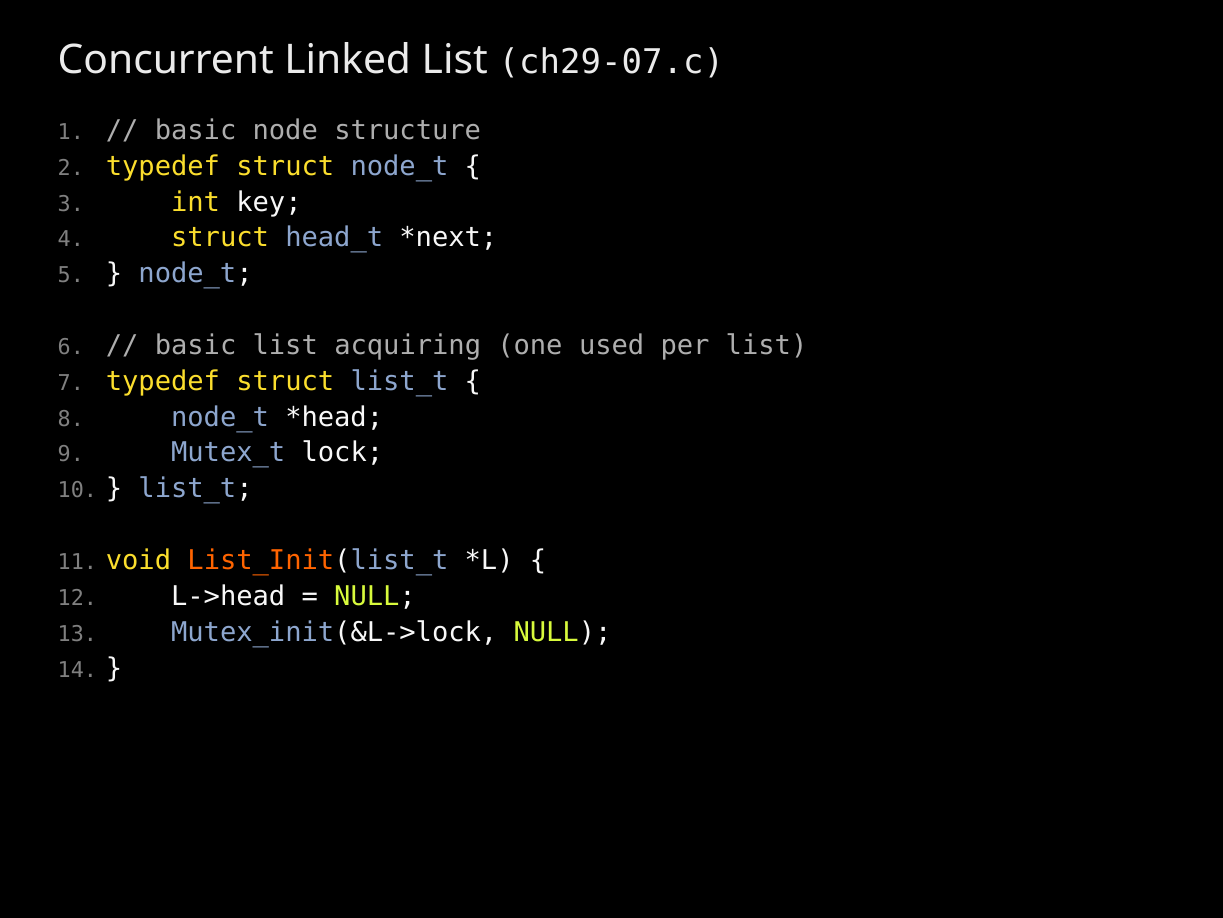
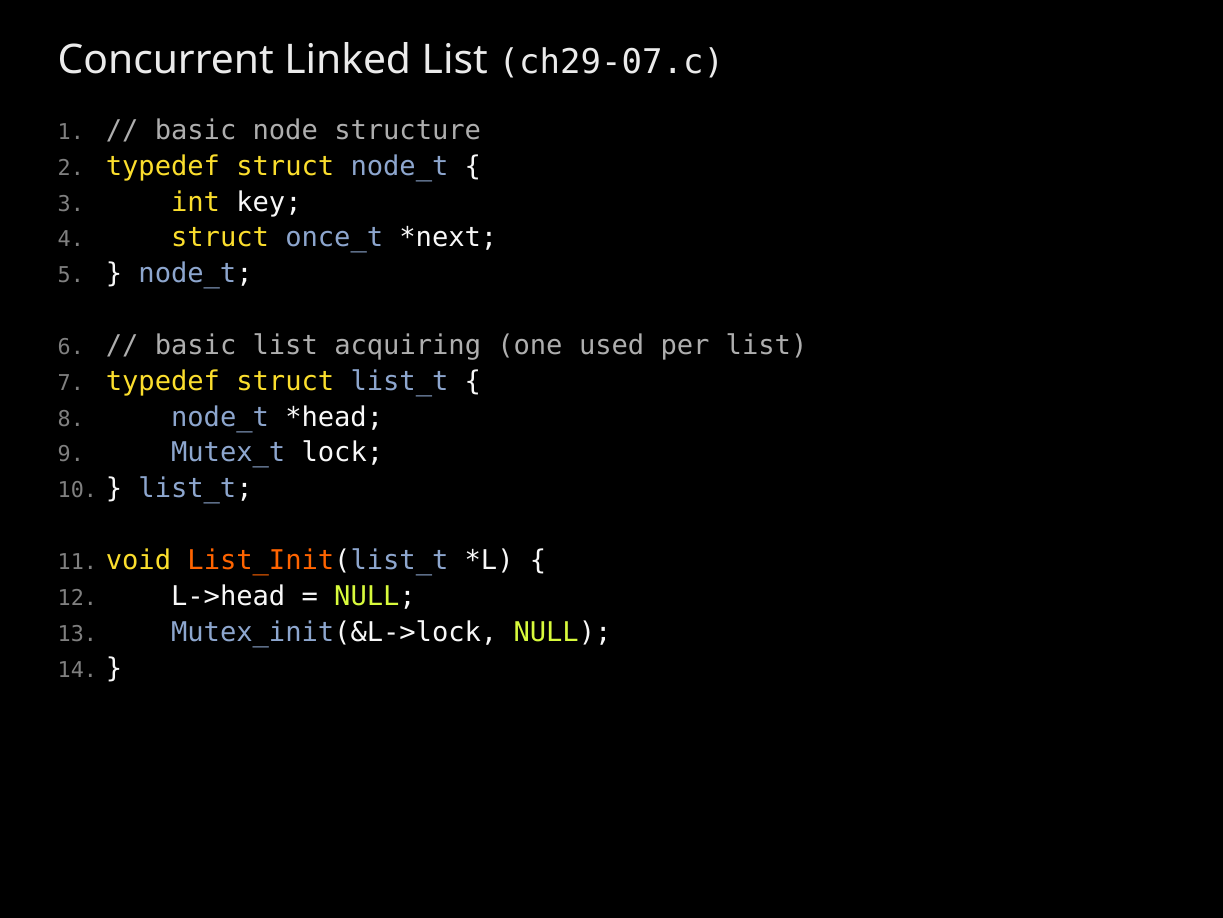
head_t: head_t -> once_t
